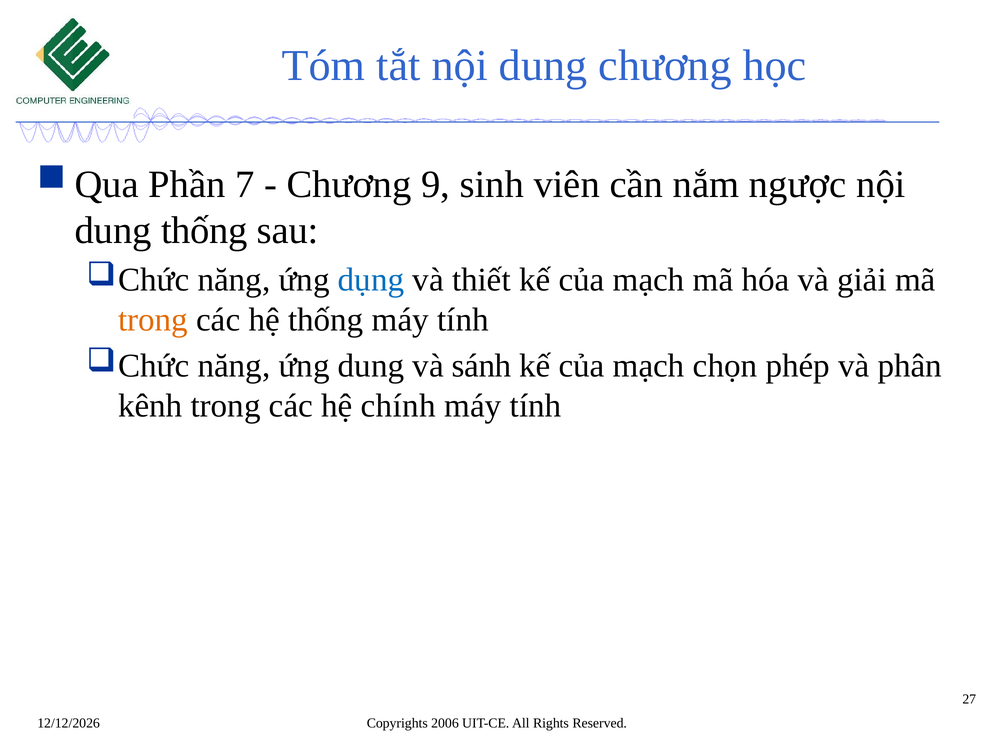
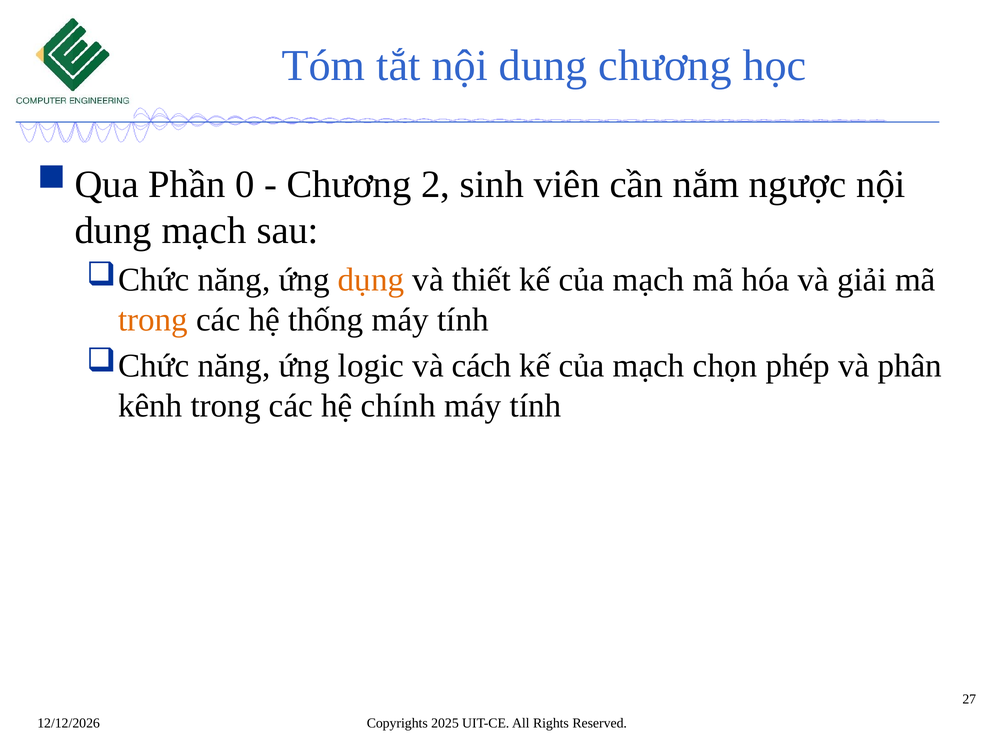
7: 7 -> 0
9: 9 -> 2
dung thống: thống -> mạch
dụng colour: blue -> orange
ứng dung: dung -> logic
sánh: sánh -> cách
2006: 2006 -> 2025
